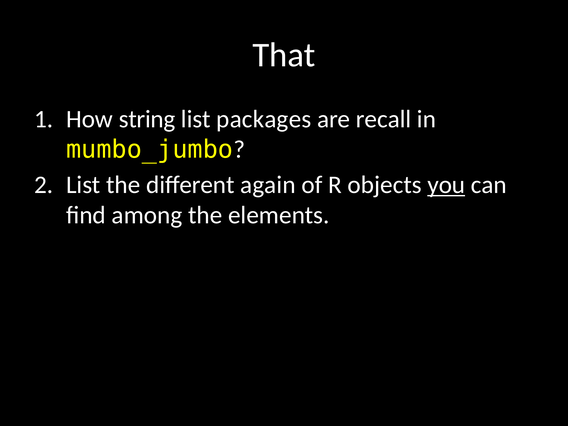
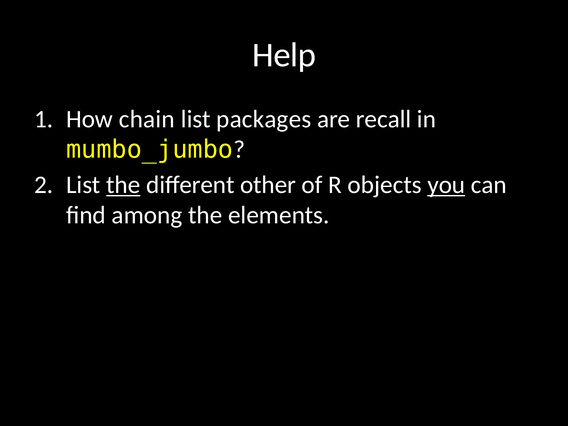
That: That -> Help
string: string -> chain
the at (123, 185) underline: none -> present
again: again -> other
